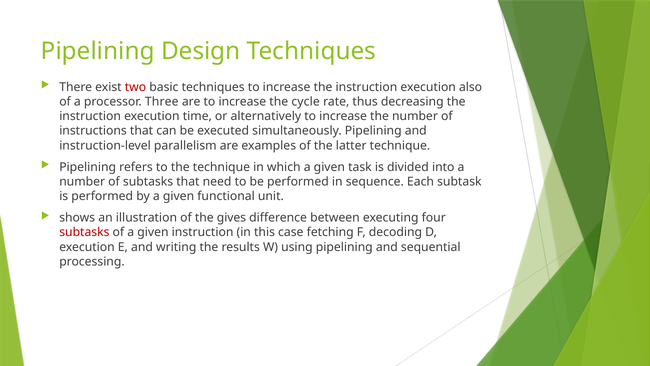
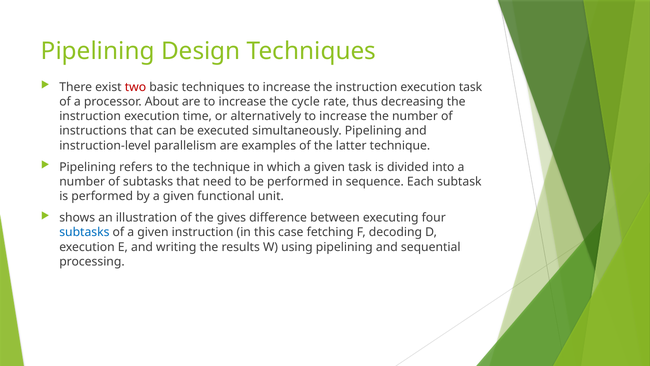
execution also: also -> task
Three: Three -> About
subtasks at (84, 232) colour: red -> blue
